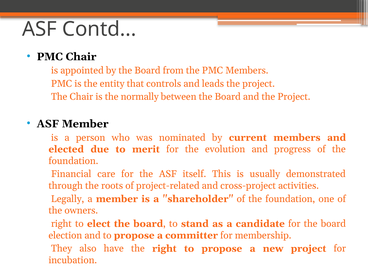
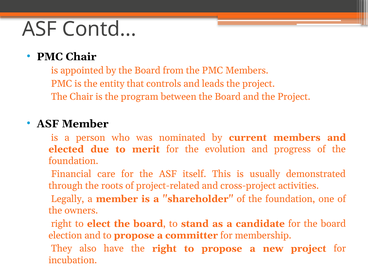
normally: normally -> program
